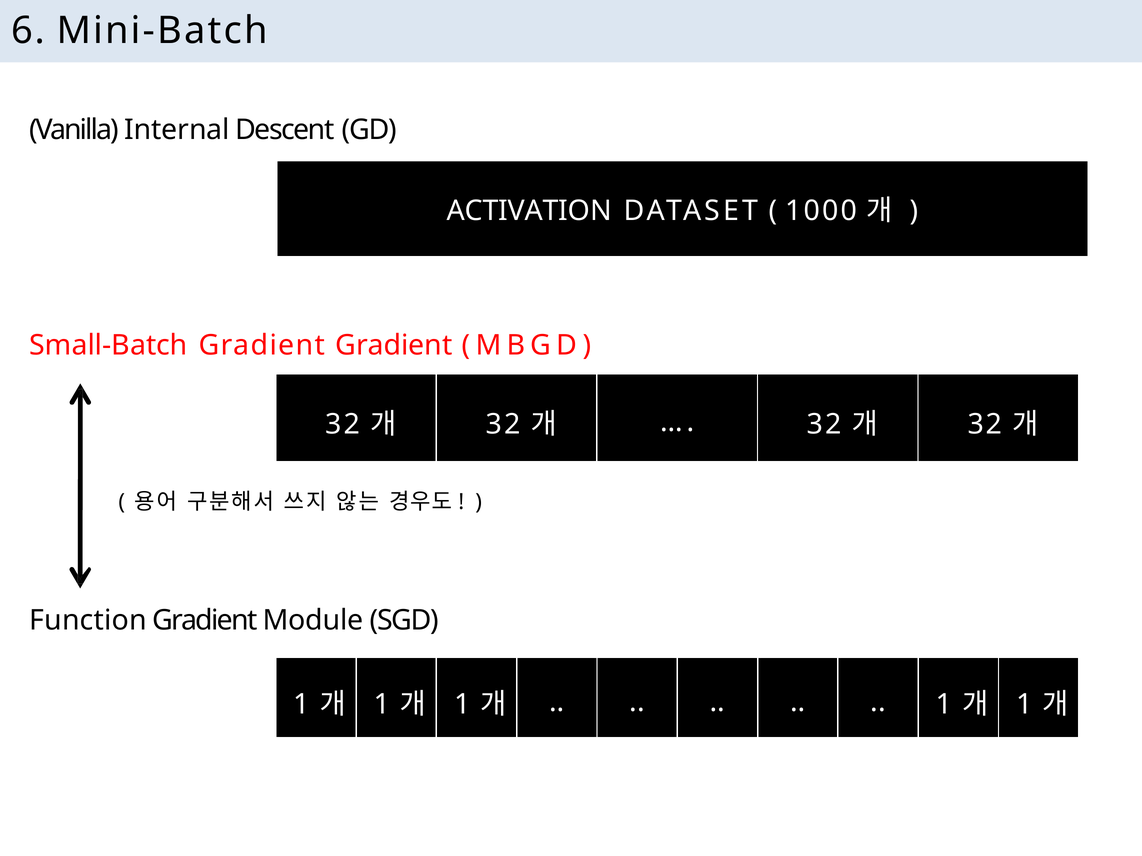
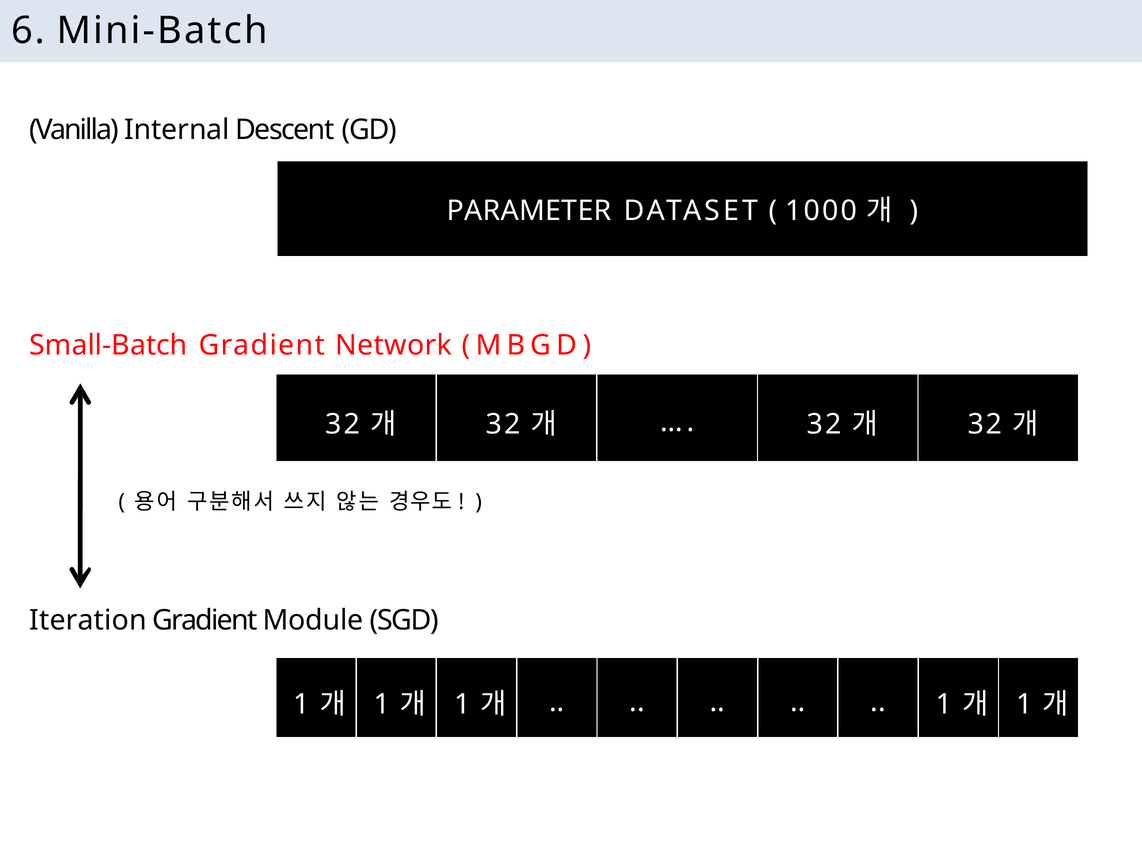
ACTIVATION: ACTIVATION -> PARAMETER
Gradient Gradient: Gradient -> Network
Function: Function -> Iteration
